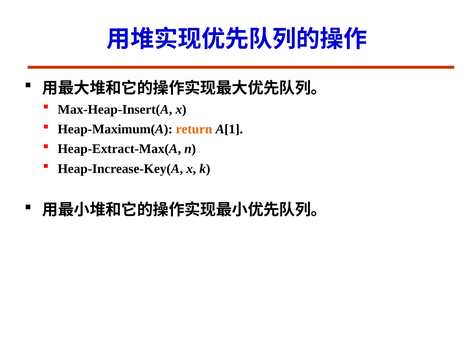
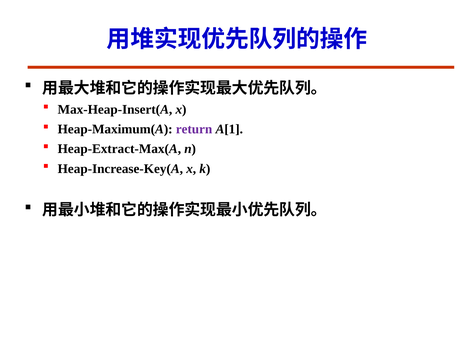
return colour: orange -> purple
